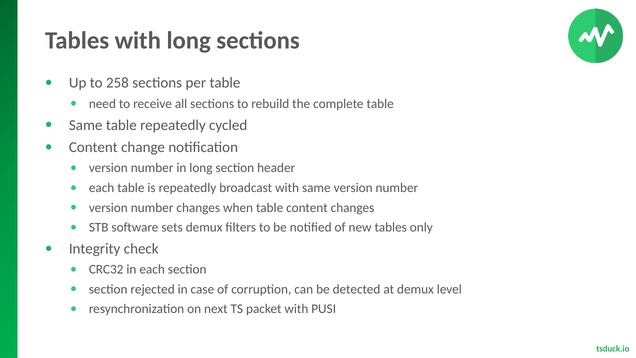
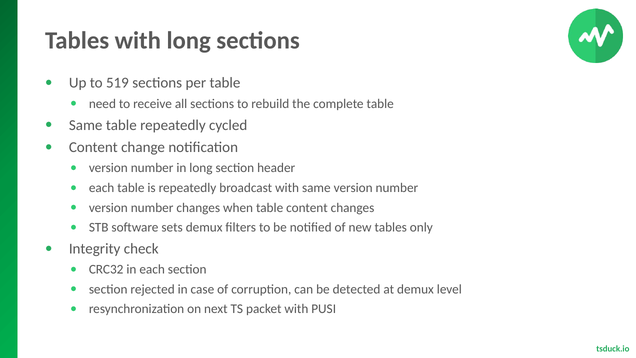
258: 258 -> 519
